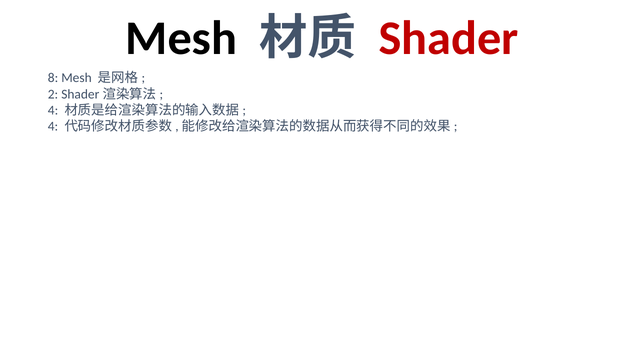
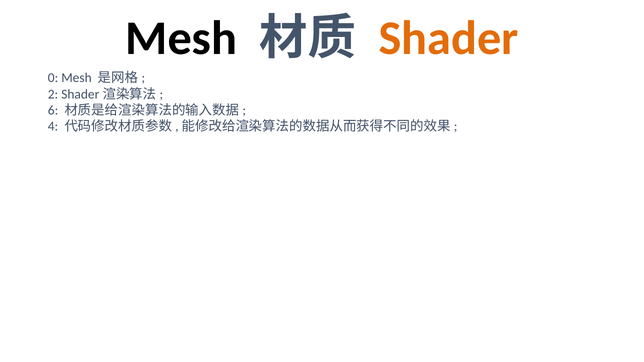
Shader colour: red -> orange
8: 8 -> 0
4 at (53, 110): 4 -> 6
